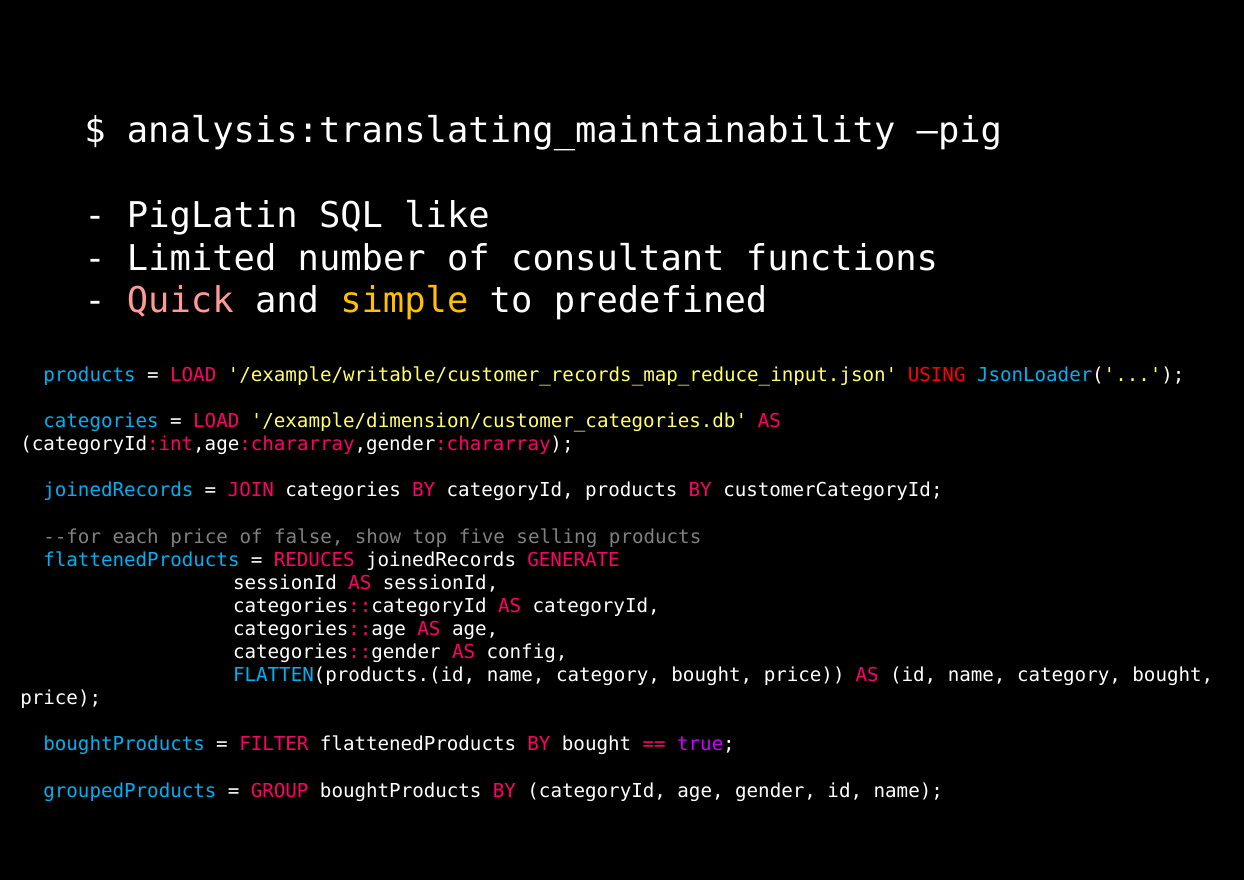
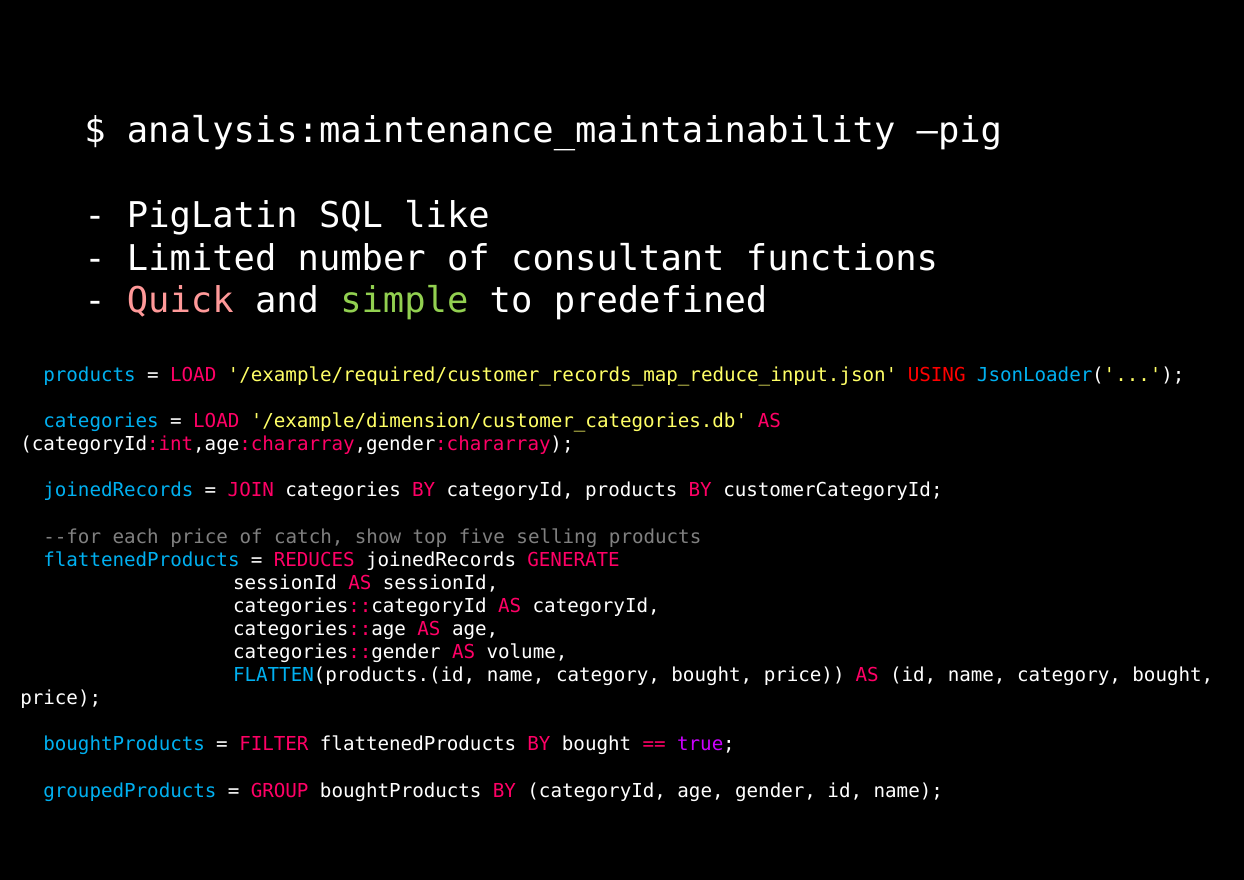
analysis:translating_maintainability: analysis:translating_maintainability -> analysis:maintenance_maintainability
simple colour: yellow -> light green
/example/writable/customer_records_map_reduce_input.json: /example/writable/customer_records_map_reduce_input.json -> /example/required/customer_records_map_reduce_input.json
false: false -> catch
config: config -> volume
